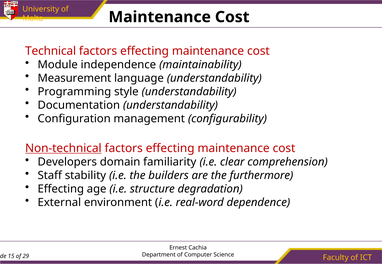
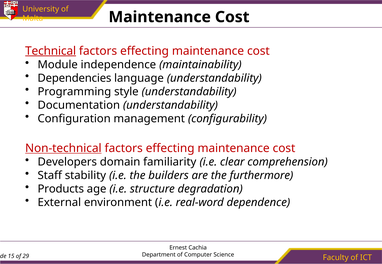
Technical underline: none -> present
Measurement: Measurement -> Dependencies
Effecting at (61, 189): Effecting -> Products
